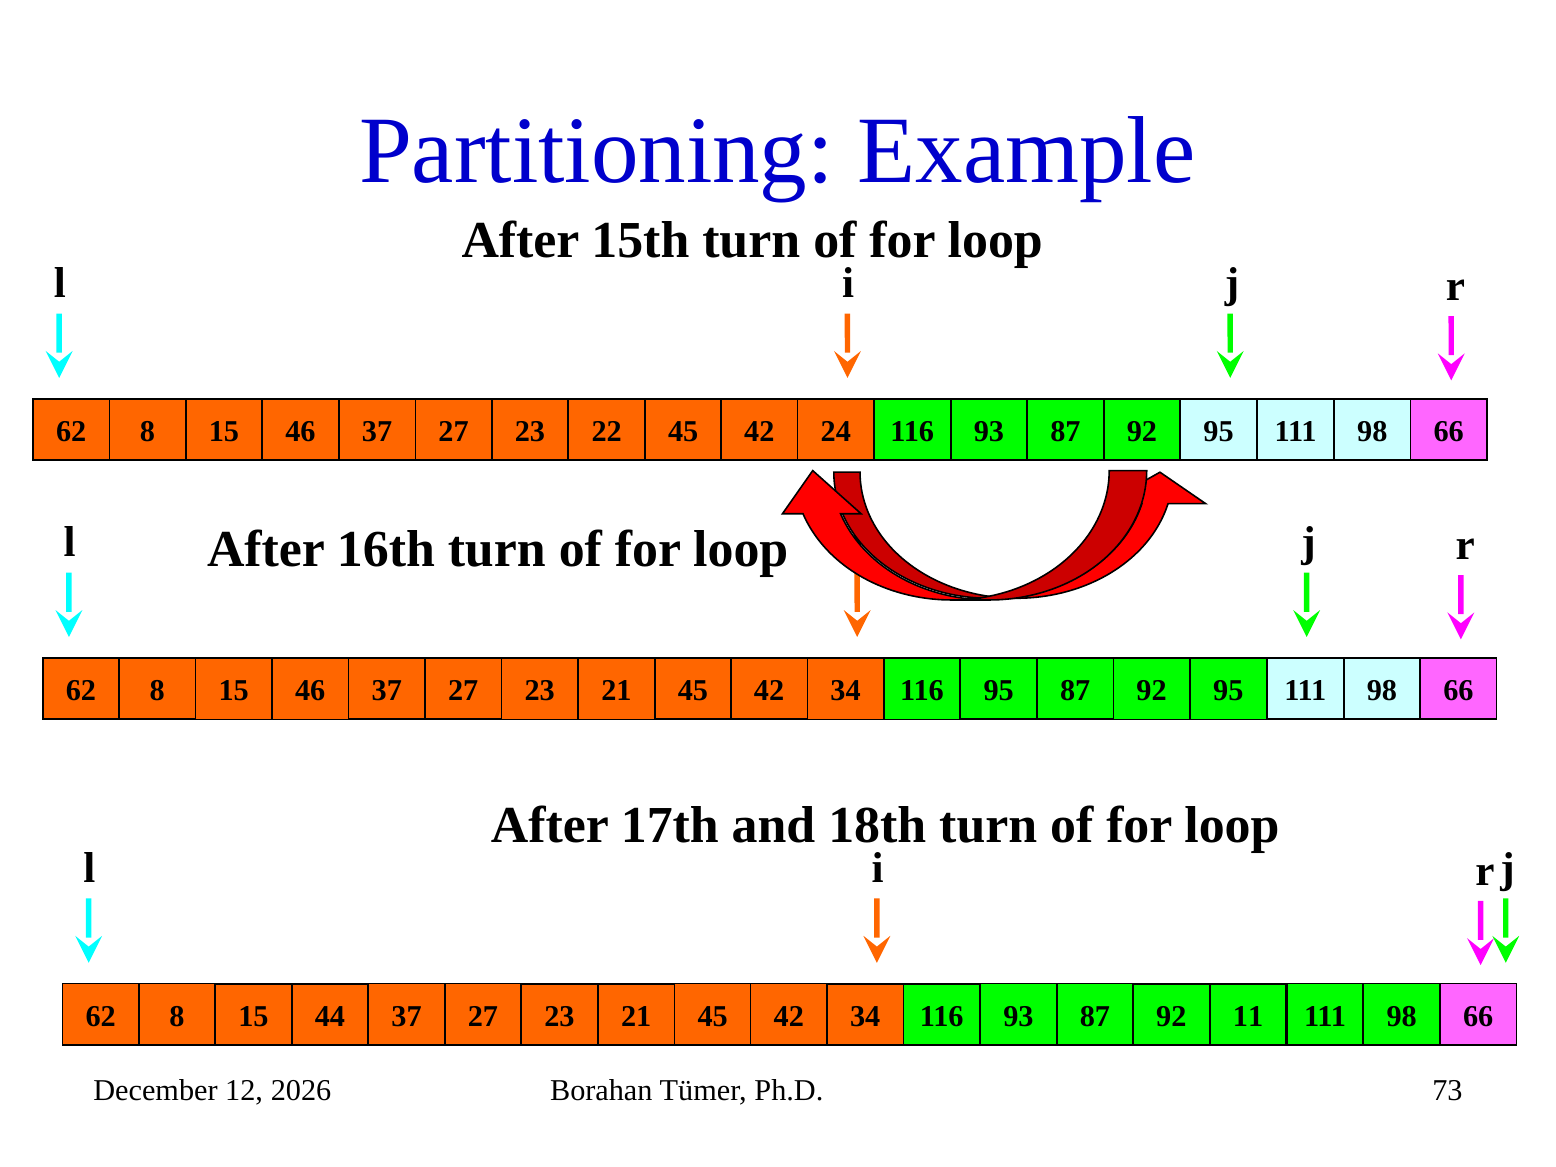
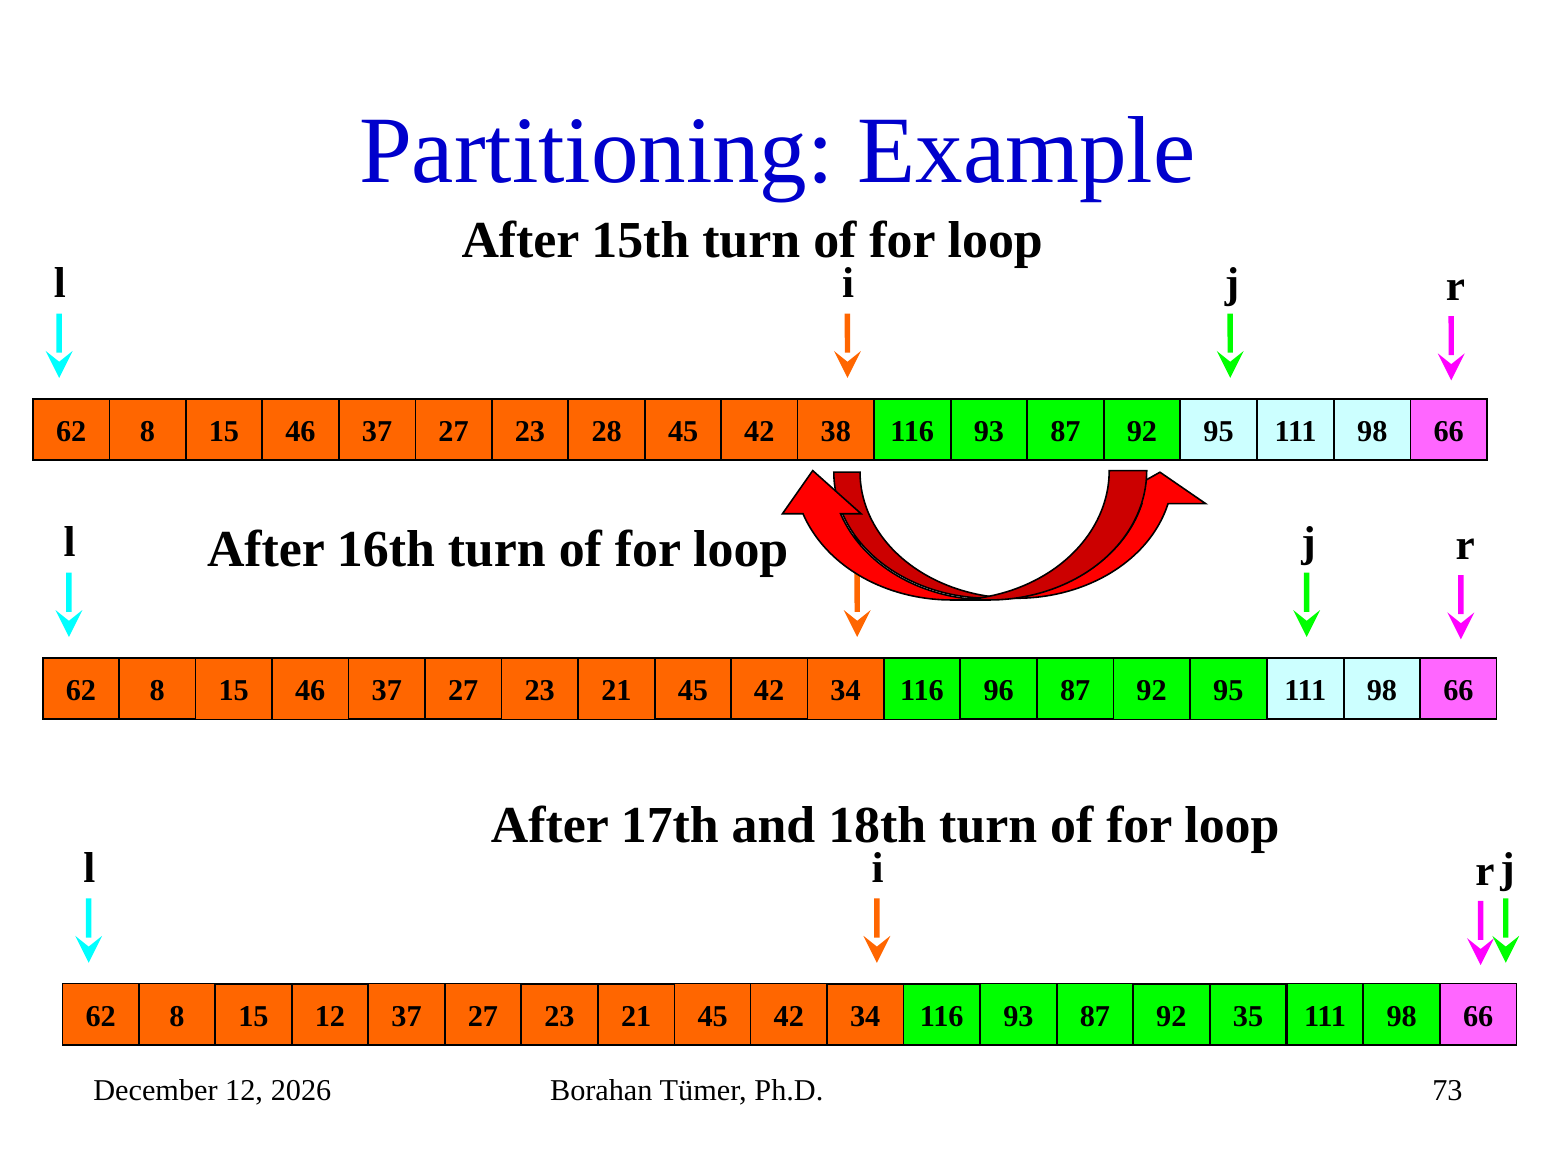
22: 22 -> 28
24: 24 -> 38
116 95: 95 -> 96
15 44: 44 -> 12
11: 11 -> 35
